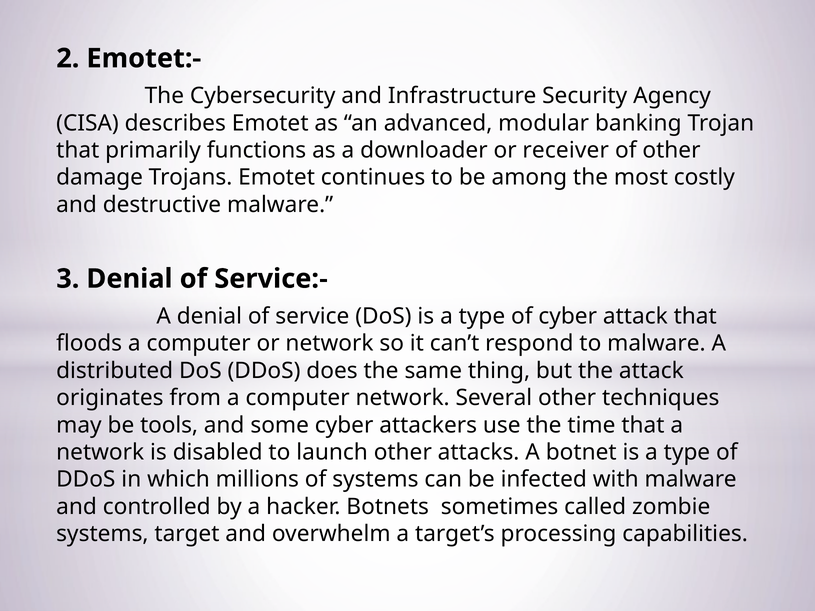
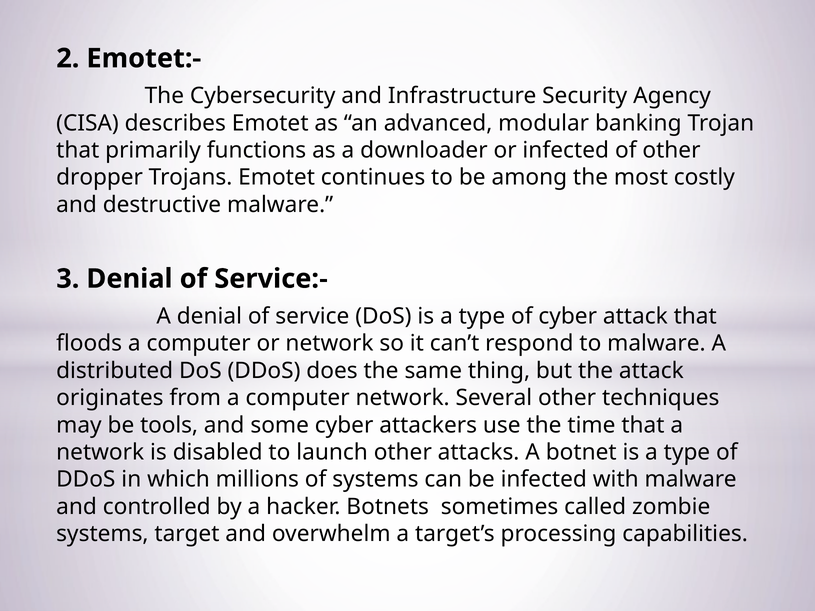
or receiver: receiver -> infected
damage: damage -> dropper
